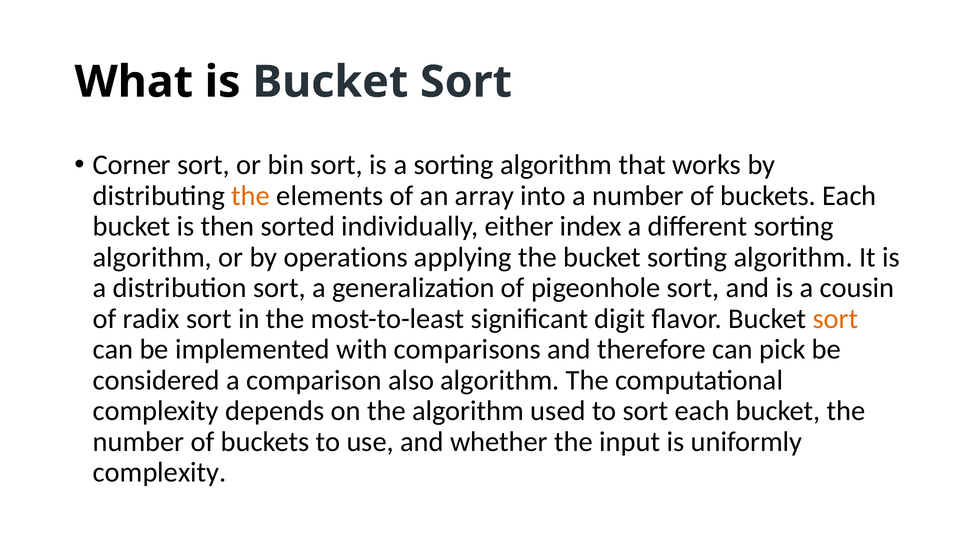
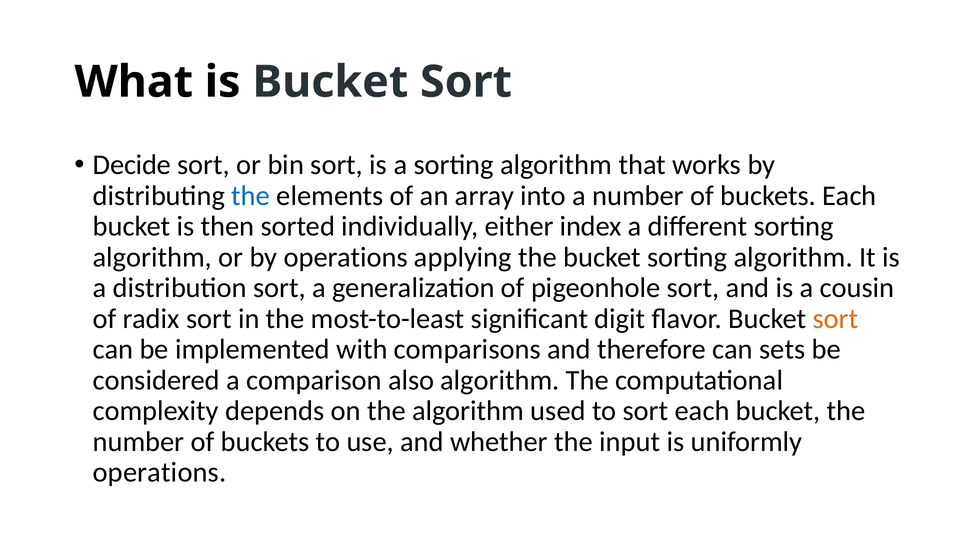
Corner: Corner -> Decide
the at (251, 196) colour: orange -> blue
pick: pick -> sets
complexity at (160, 473): complexity -> operations
